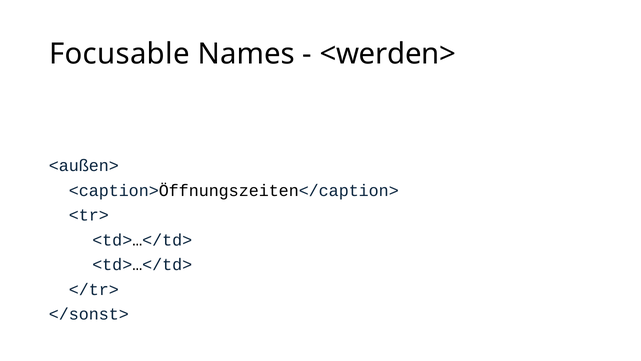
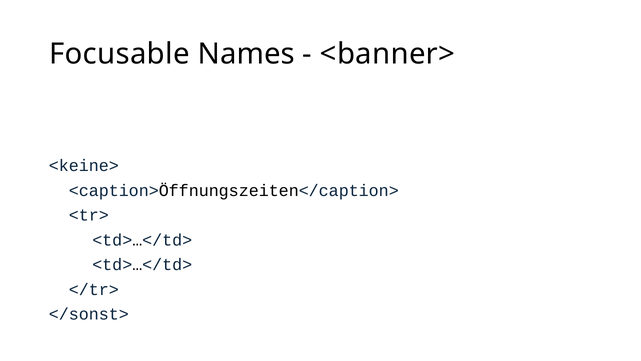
<werden>: <werden> -> <banner>
<außen>: <außen> -> <keine>
